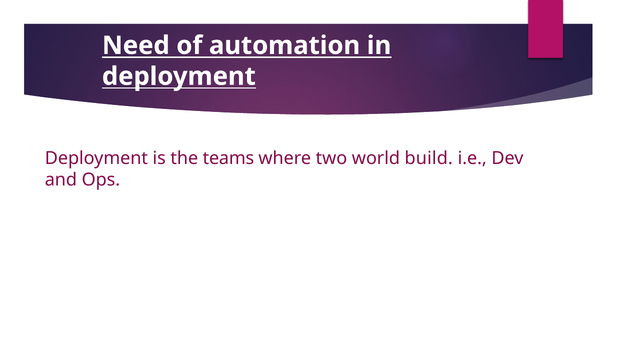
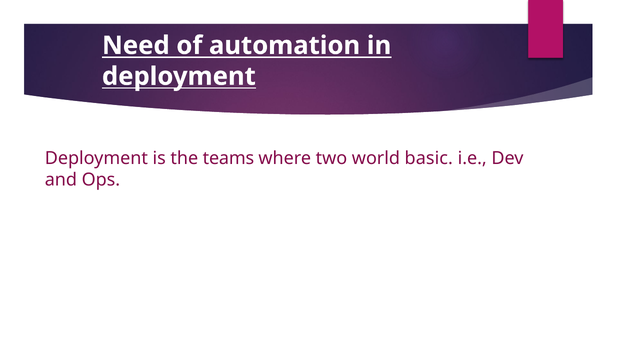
build: build -> basic
